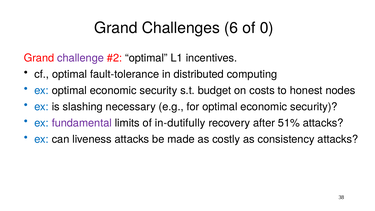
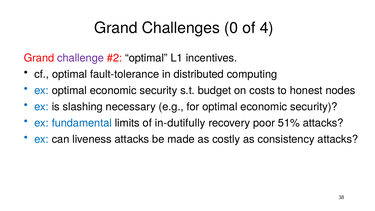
6: 6 -> 0
0: 0 -> 4
fundamental colour: purple -> blue
after: after -> poor
